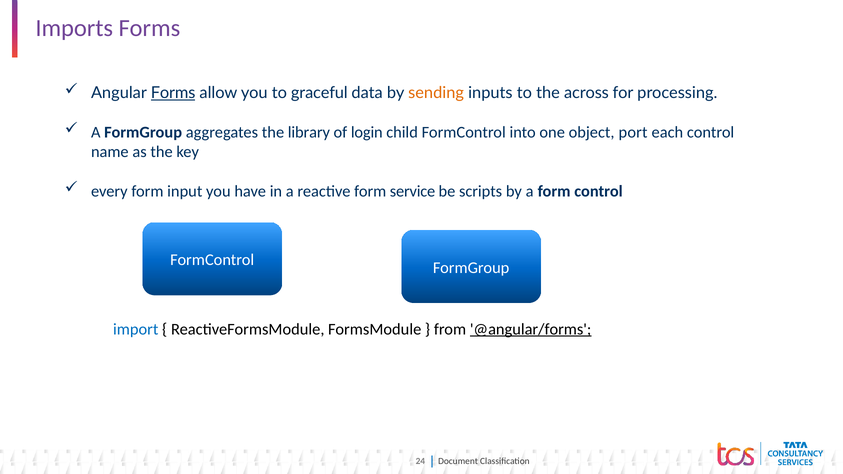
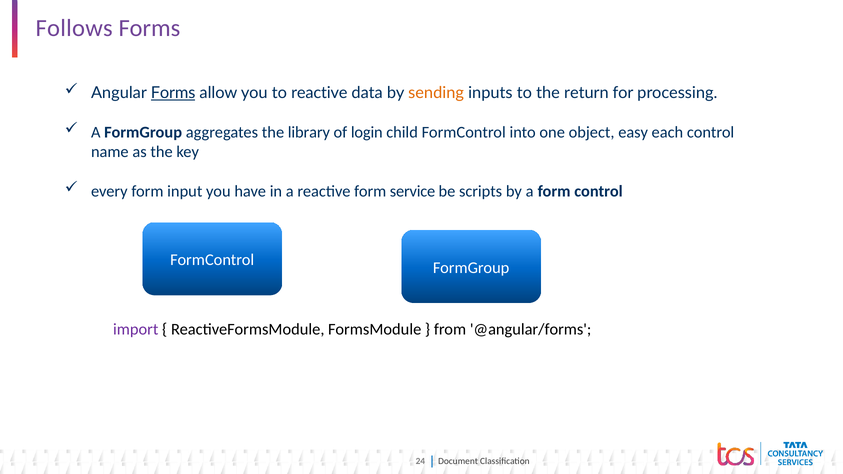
Imports: Imports -> Follows
to graceful: graceful -> reactive
across: across -> return
port: port -> easy
import colour: blue -> purple
@angular/forms underline: present -> none
